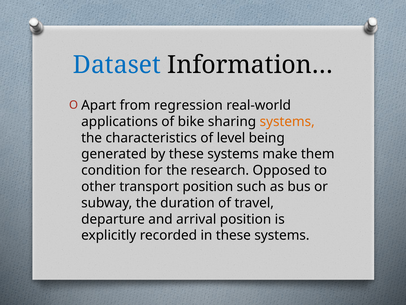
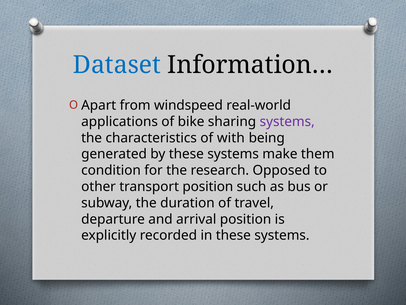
regression: regression -> windspeed
systems at (287, 121) colour: orange -> purple
level: level -> with
